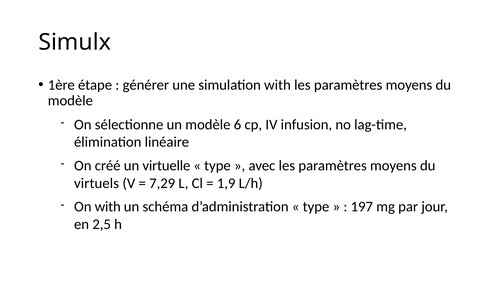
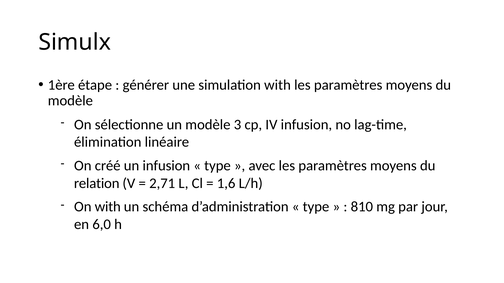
6: 6 -> 3
un virtuelle: virtuelle -> infusion
virtuels: virtuels -> relation
7,29: 7,29 -> 2,71
1,9: 1,9 -> 1,6
197: 197 -> 810
2,5: 2,5 -> 6,0
